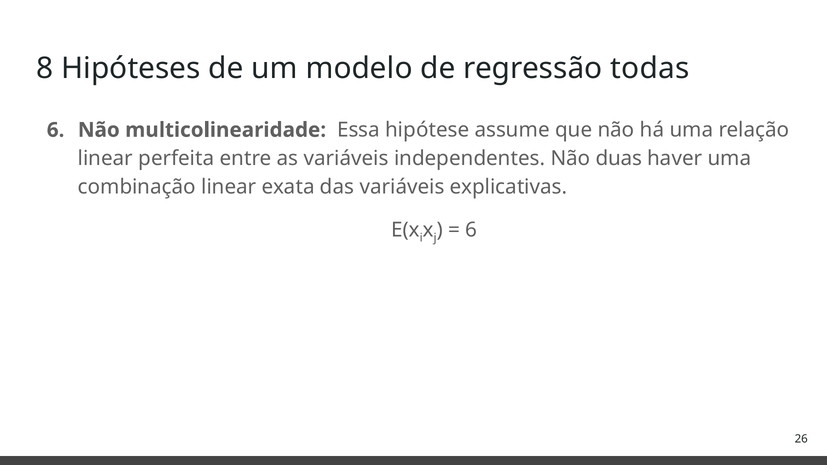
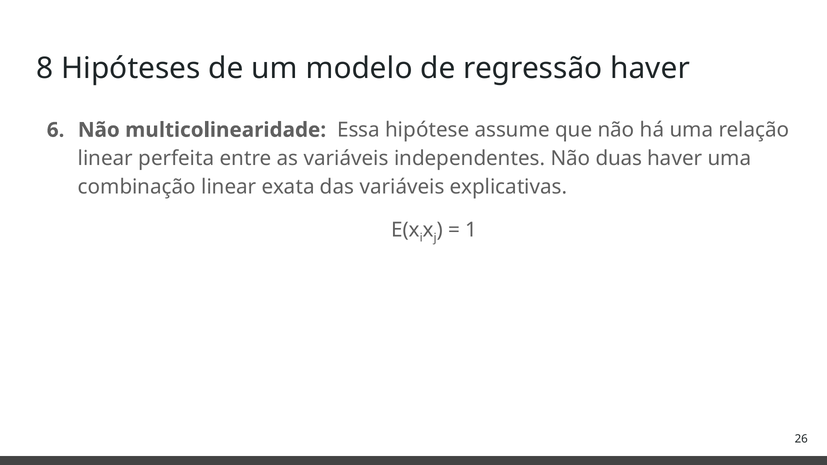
regressão todas: todas -> haver
6 at (471, 230): 6 -> 1
